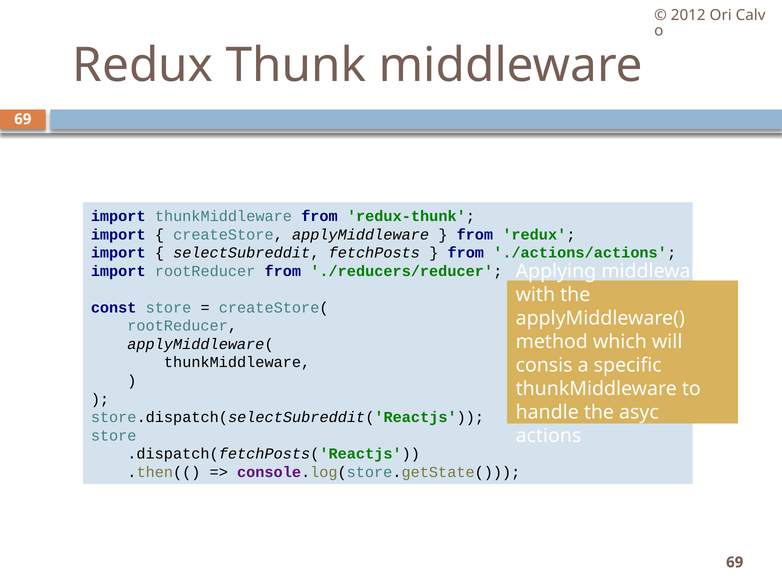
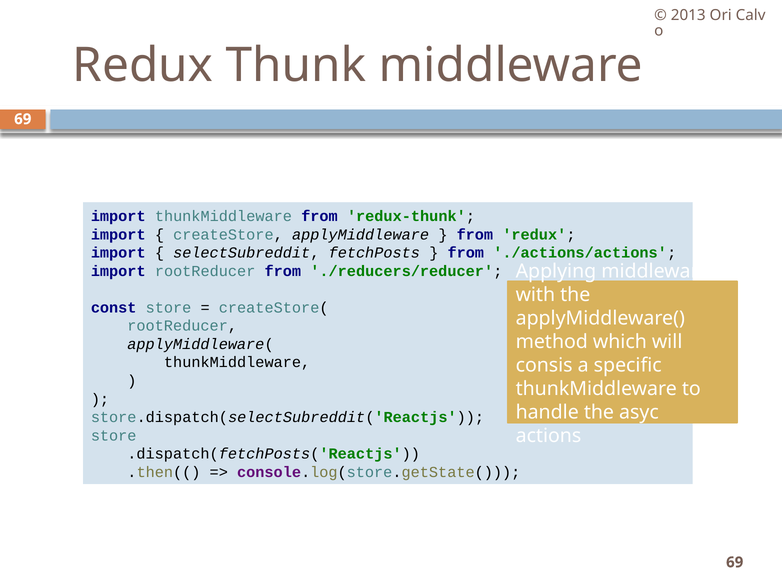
2012: 2012 -> 2013
